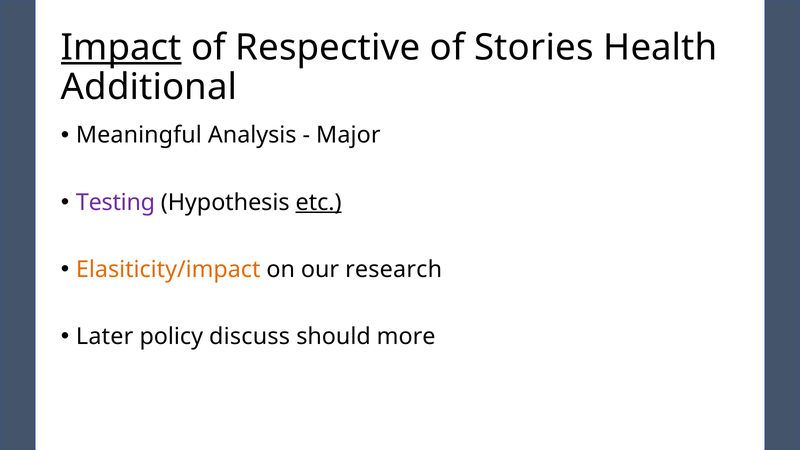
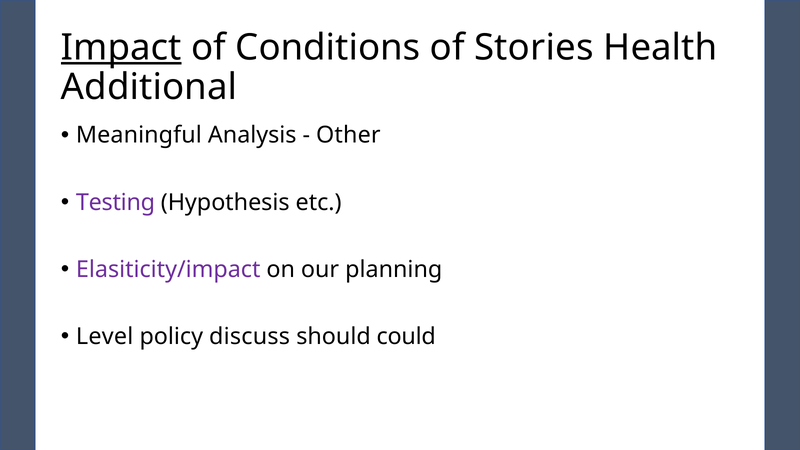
Respective: Respective -> Conditions
Major: Major -> Other
etc underline: present -> none
Elasiticity/impact colour: orange -> purple
research: research -> planning
Later: Later -> Level
more: more -> could
